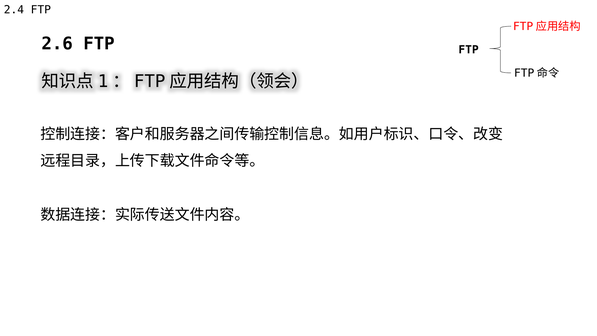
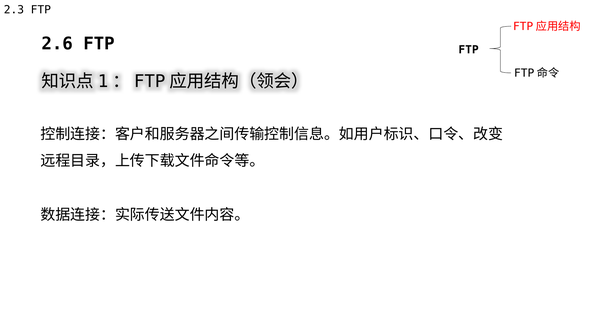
2.4: 2.4 -> 2.3
